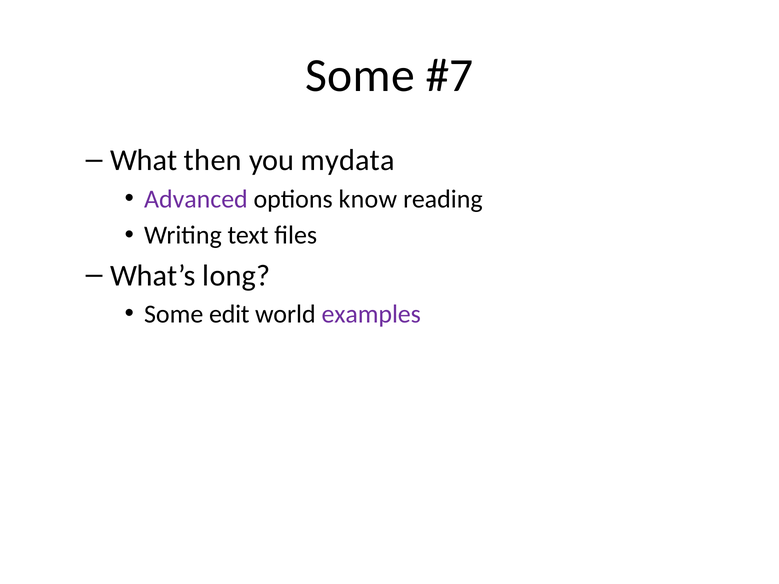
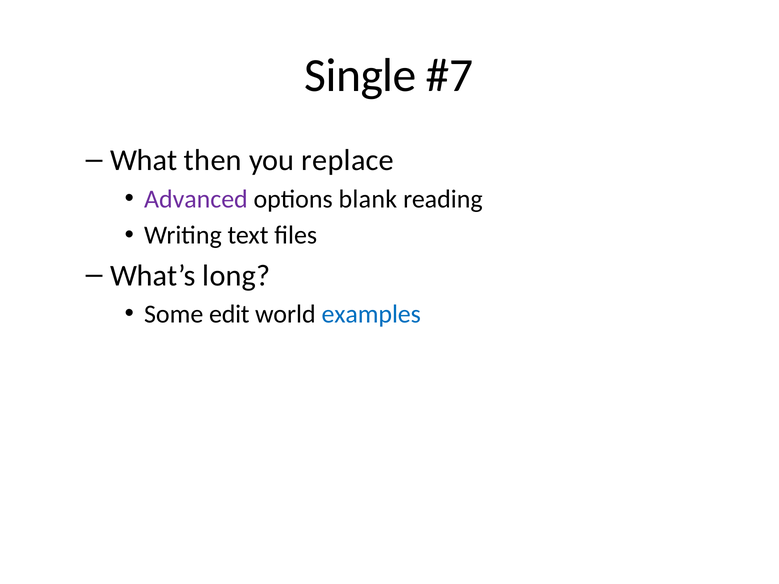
Some at (360, 75): Some -> Single
mydata: mydata -> replace
know: know -> blank
examples colour: purple -> blue
